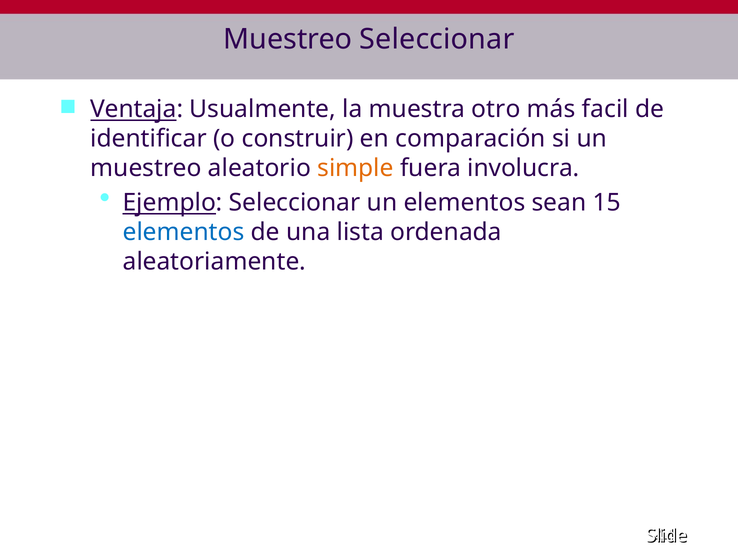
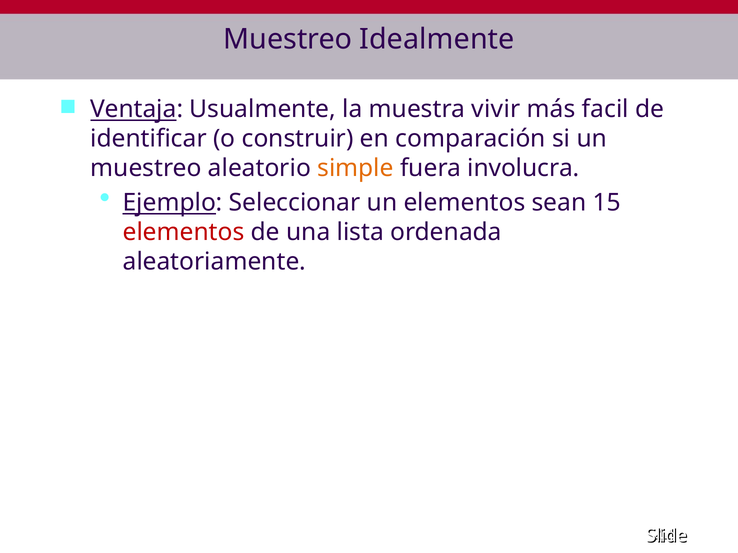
Muestreo Seleccionar: Seleccionar -> Idealmente
otro: otro -> vivir
elementos at (184, 232) colour: blue -> red
